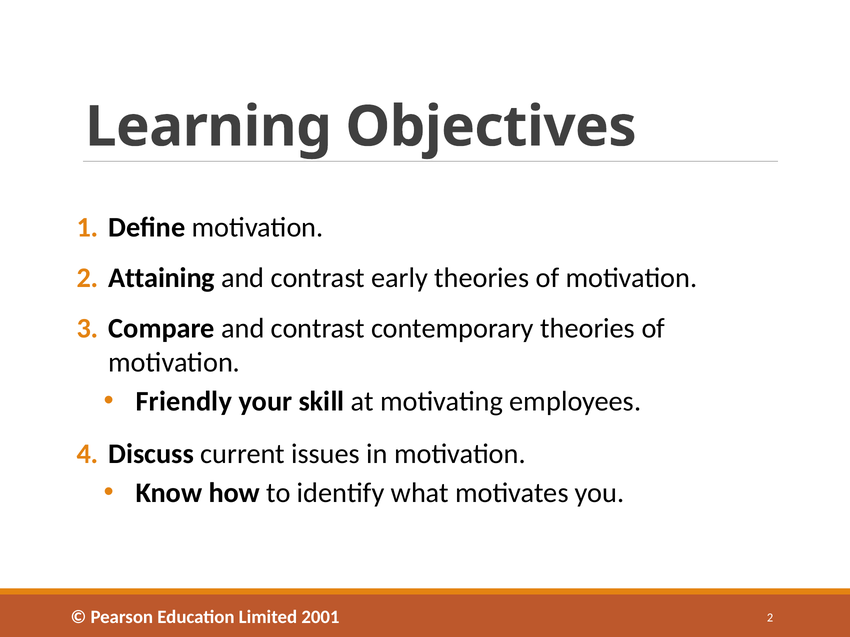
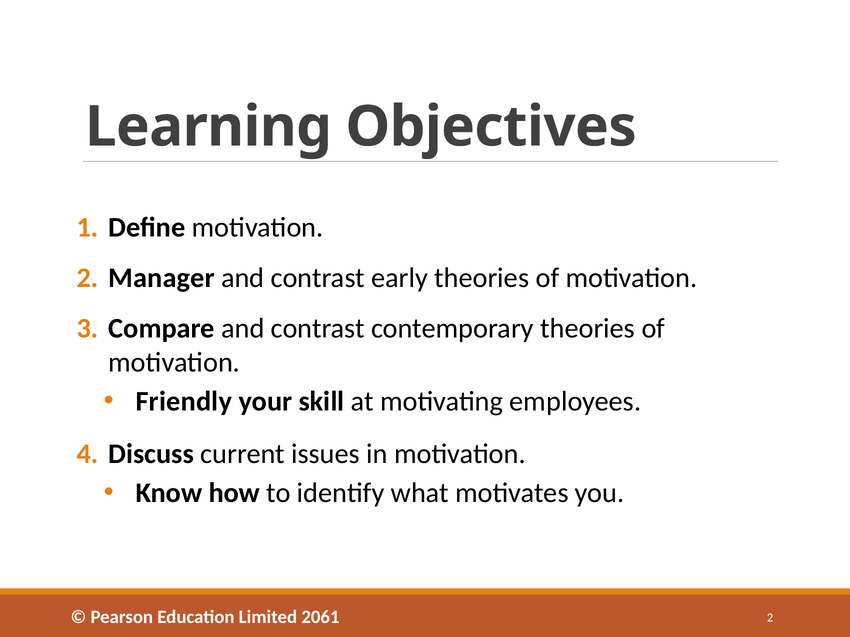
Attaining: Attaining -> Manager
2001: 2001 -> 2061
